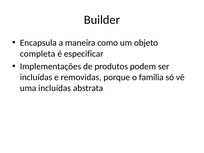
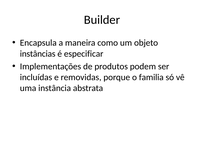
completa: completa -> instâncias
uma incluídas: incluídas -> instância
